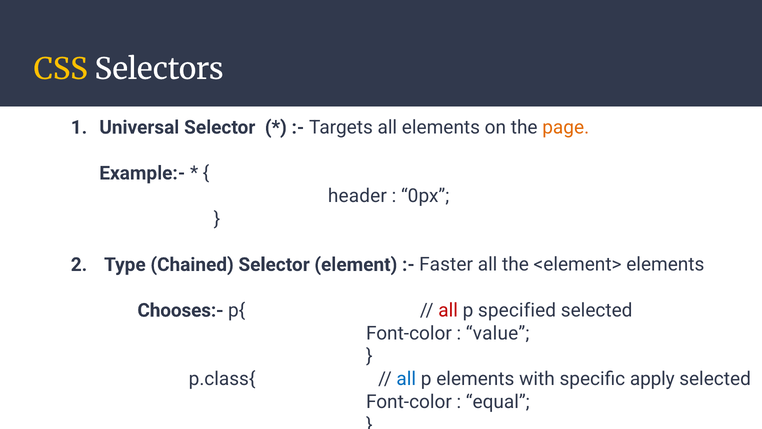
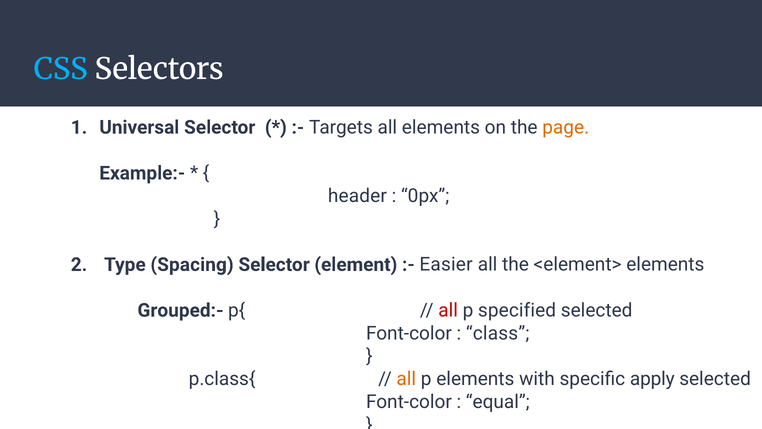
CSS colour: yellow -> light blue
Chained: Chained -> Spacing
Faster: Faster -> Easier
Chooses:-: Chooses:- -> Grouped:-
value: value -> class
all at (406, 379) colour: blue -> orange
